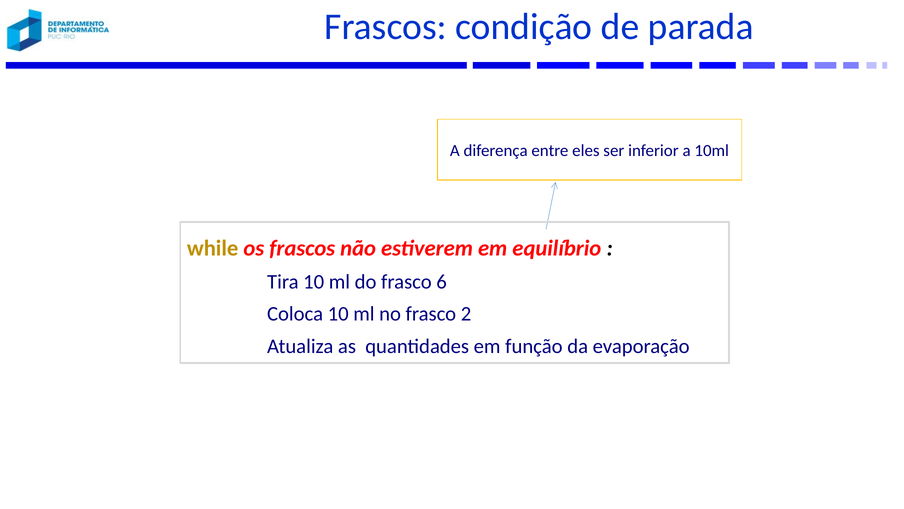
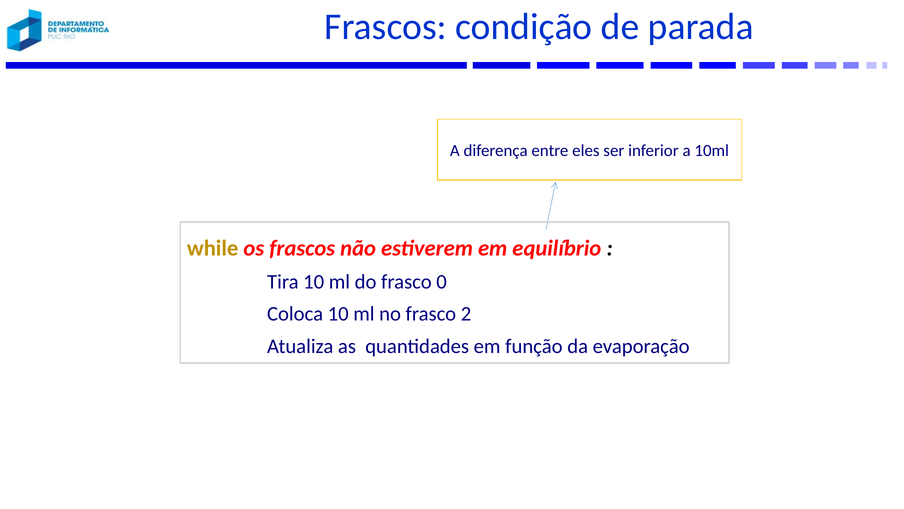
6: 6 -> 0
